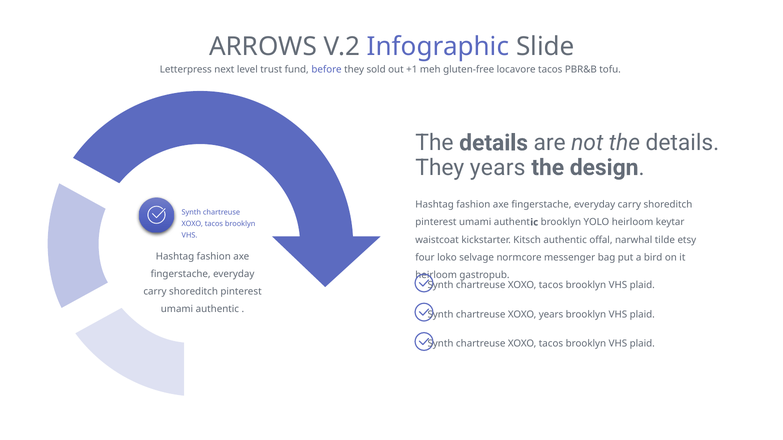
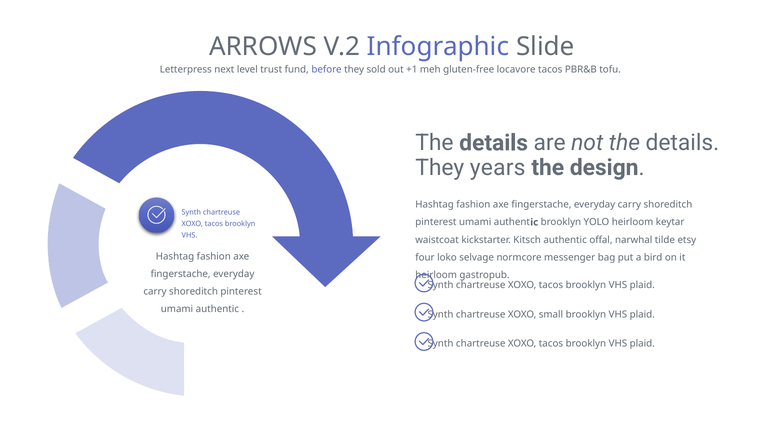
XOXO years: years -> small
